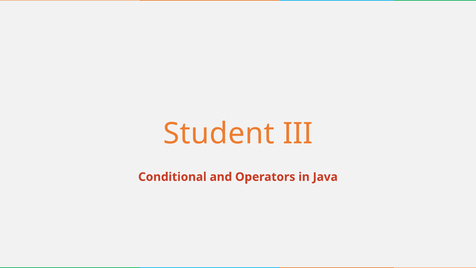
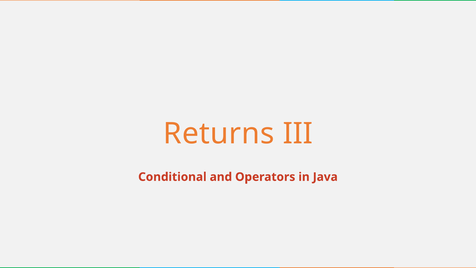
Student: Student -> Returns
